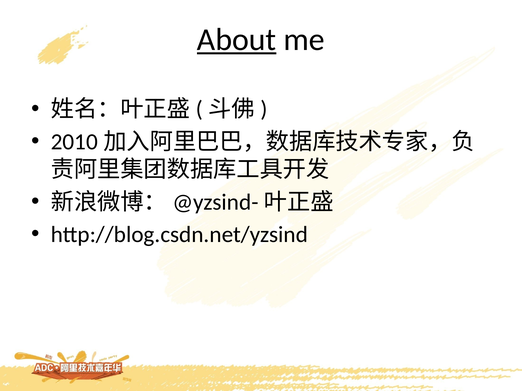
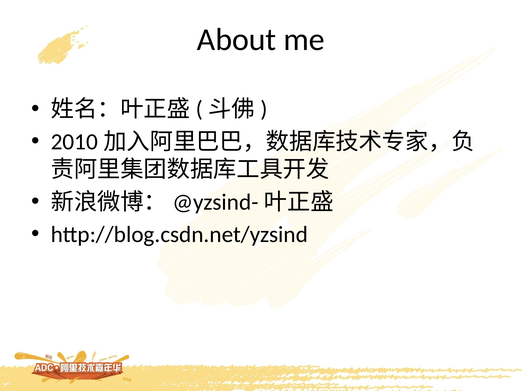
About underline: present -> none
